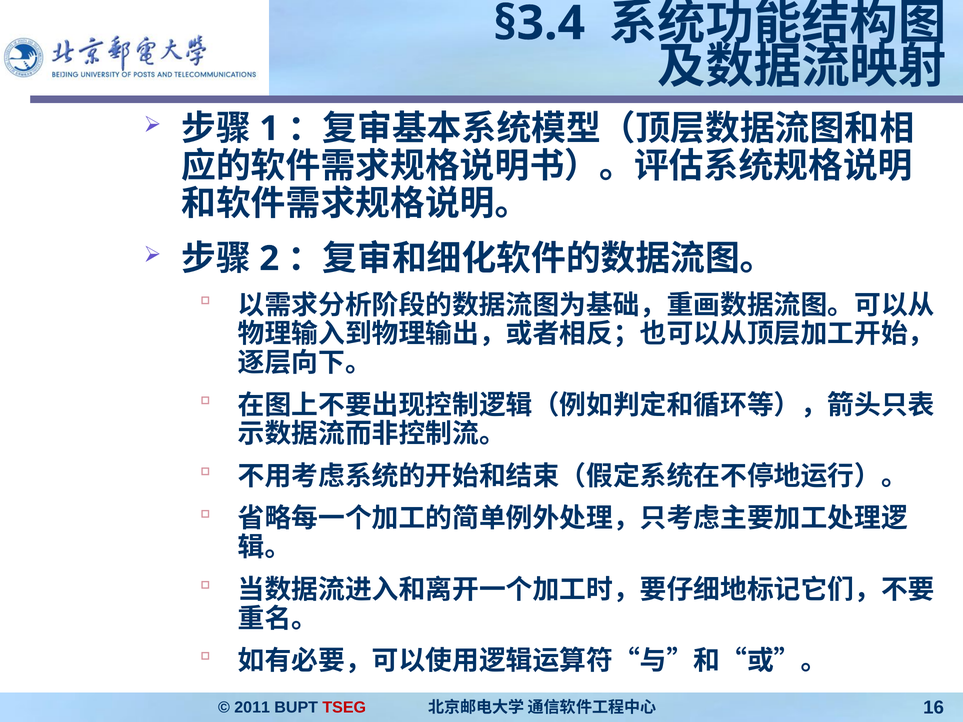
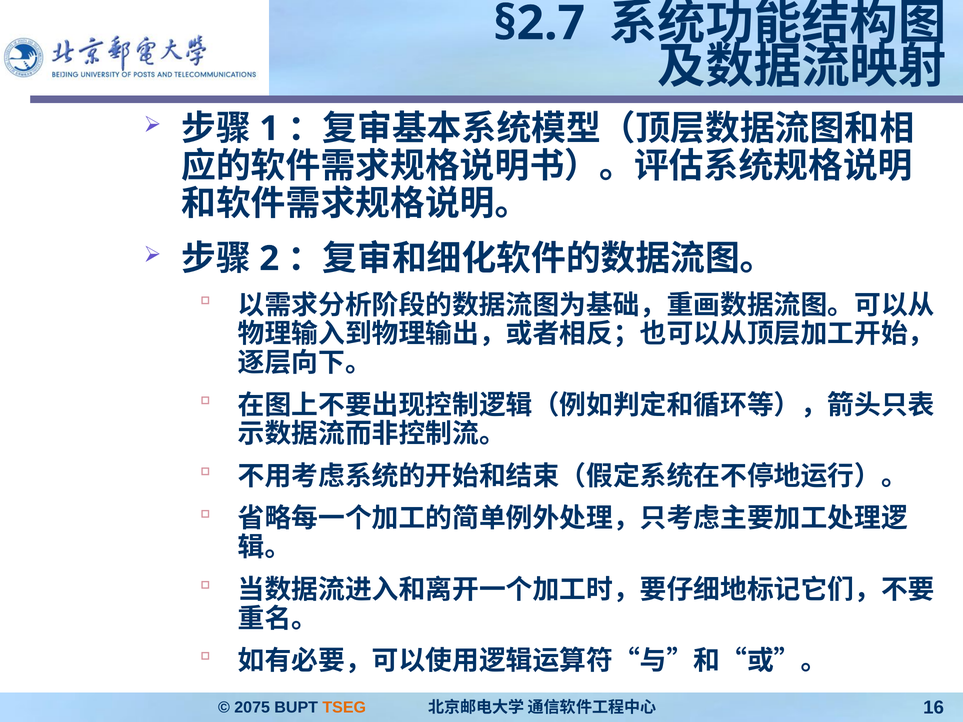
§3.4: §3.4 -> §2.7
2011: 2011 -> 2075
TSEG colour: red -> orange
